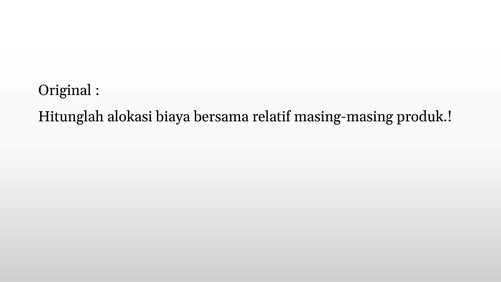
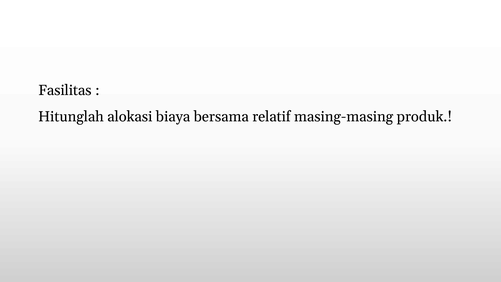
Original: Original -> Fasilitas
